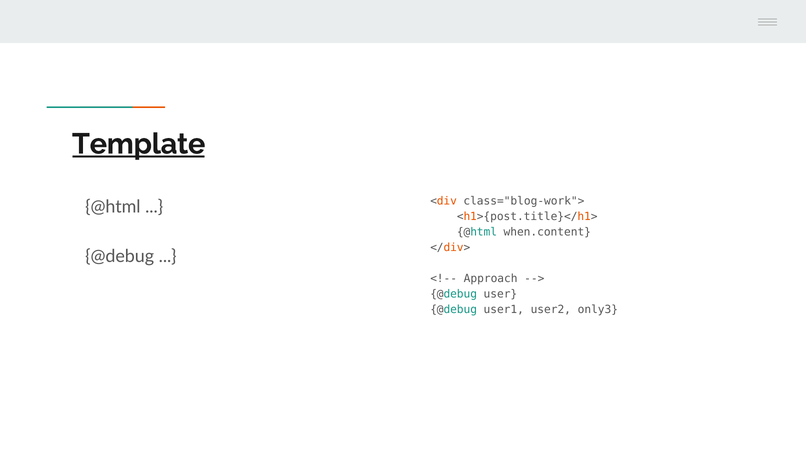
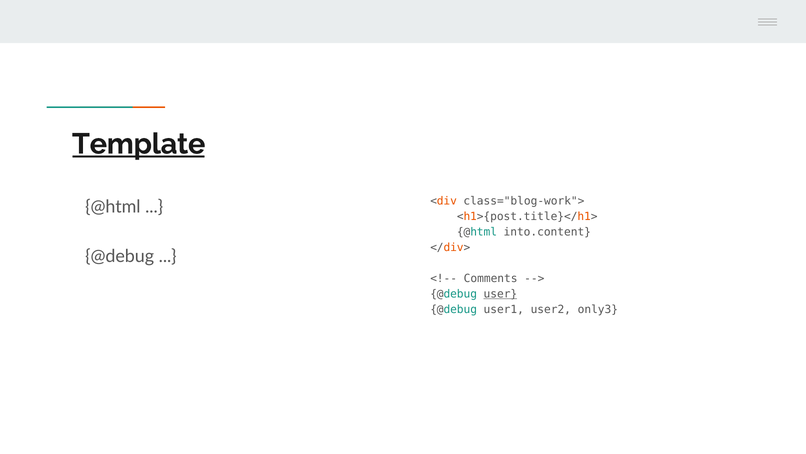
when.content: when.content -> into.content
Approach: Approach -> Comments
user underline: none -> present
